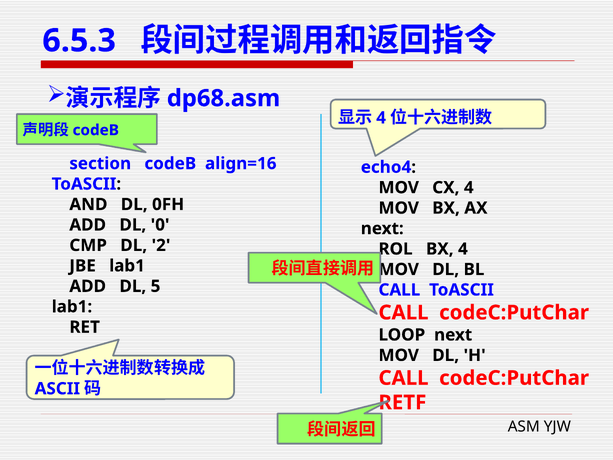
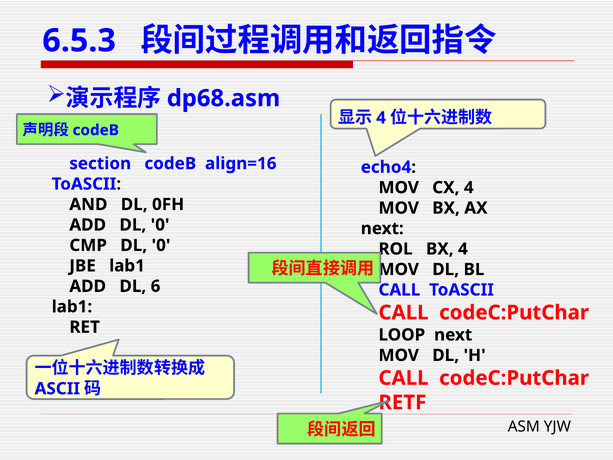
CMP DL 2: 2 -> 0
5: 5 -> 6
